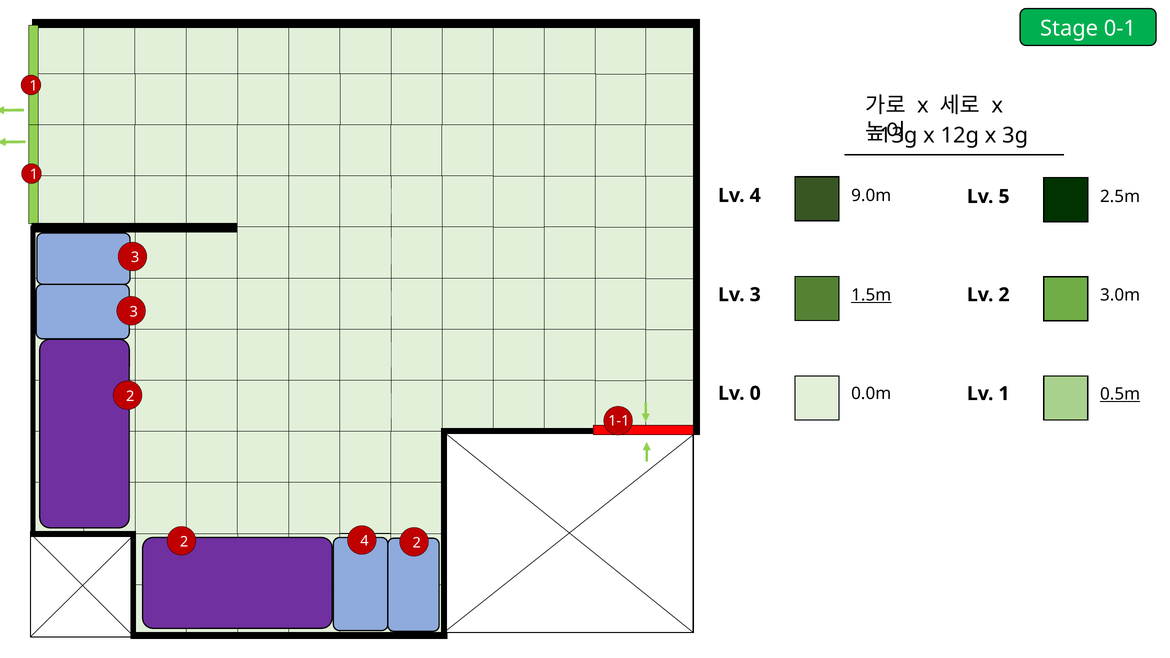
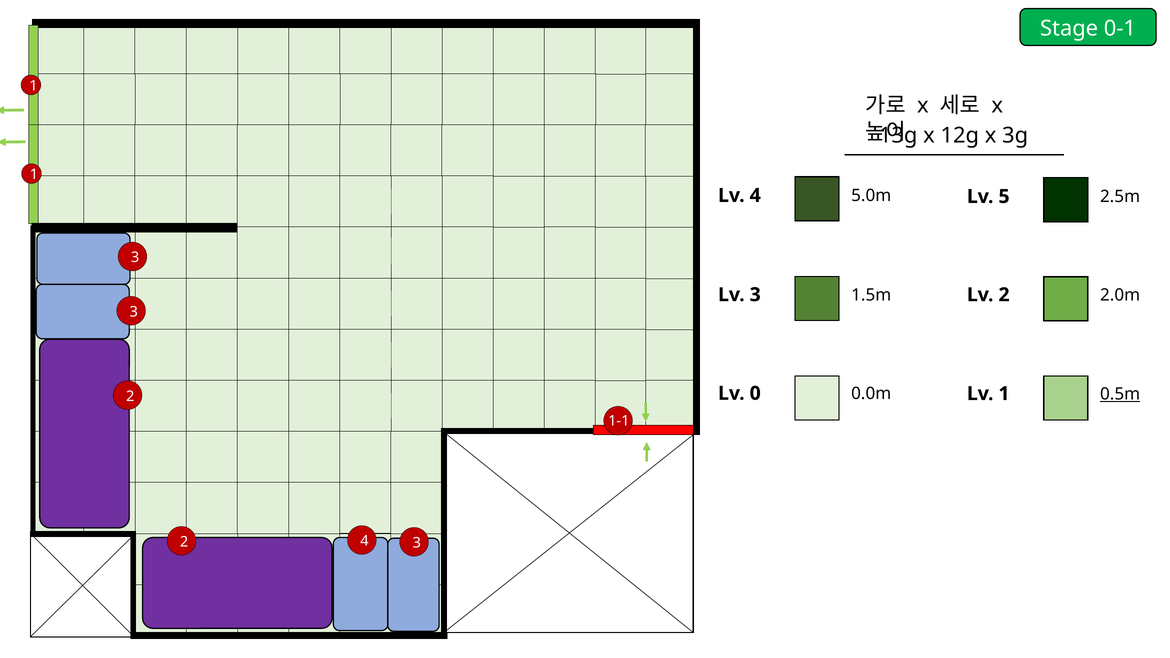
9.0m: 9.0m -> 5.0m
1.5m underline: present -> none
3.0m: 3.0m -> 2.0m
2 4 2: 2 -> 3
